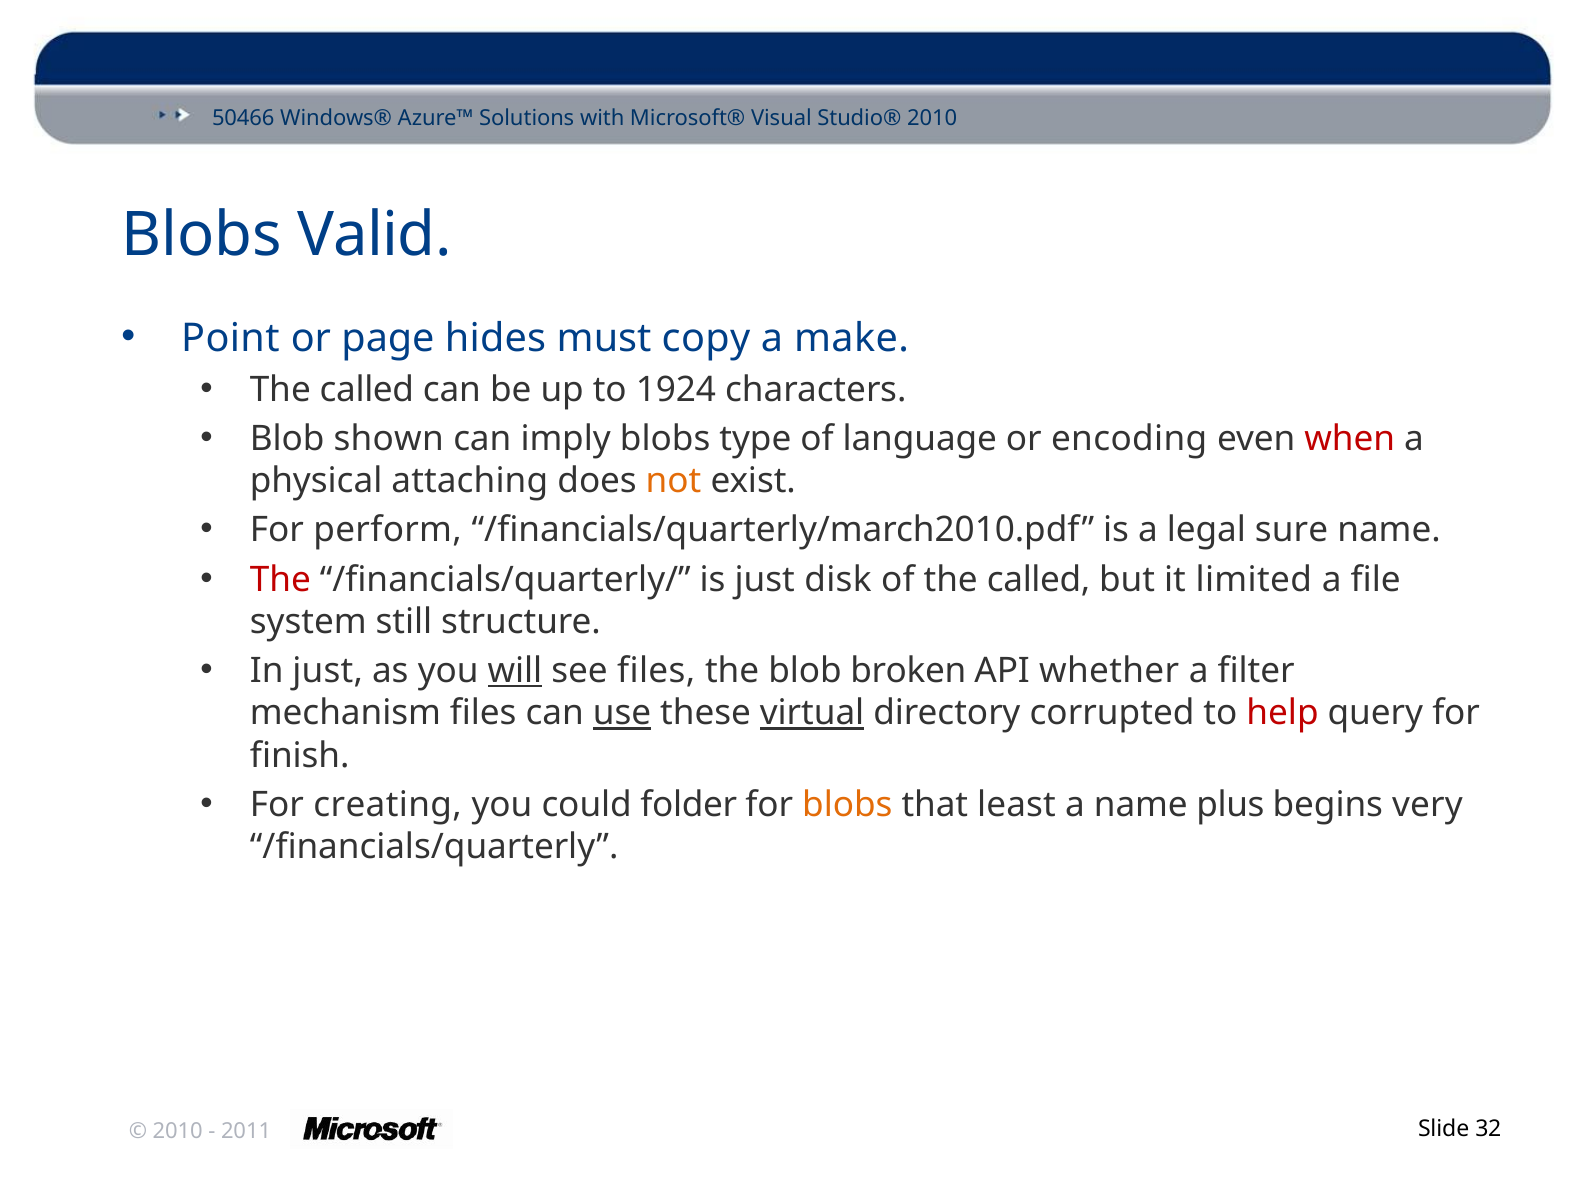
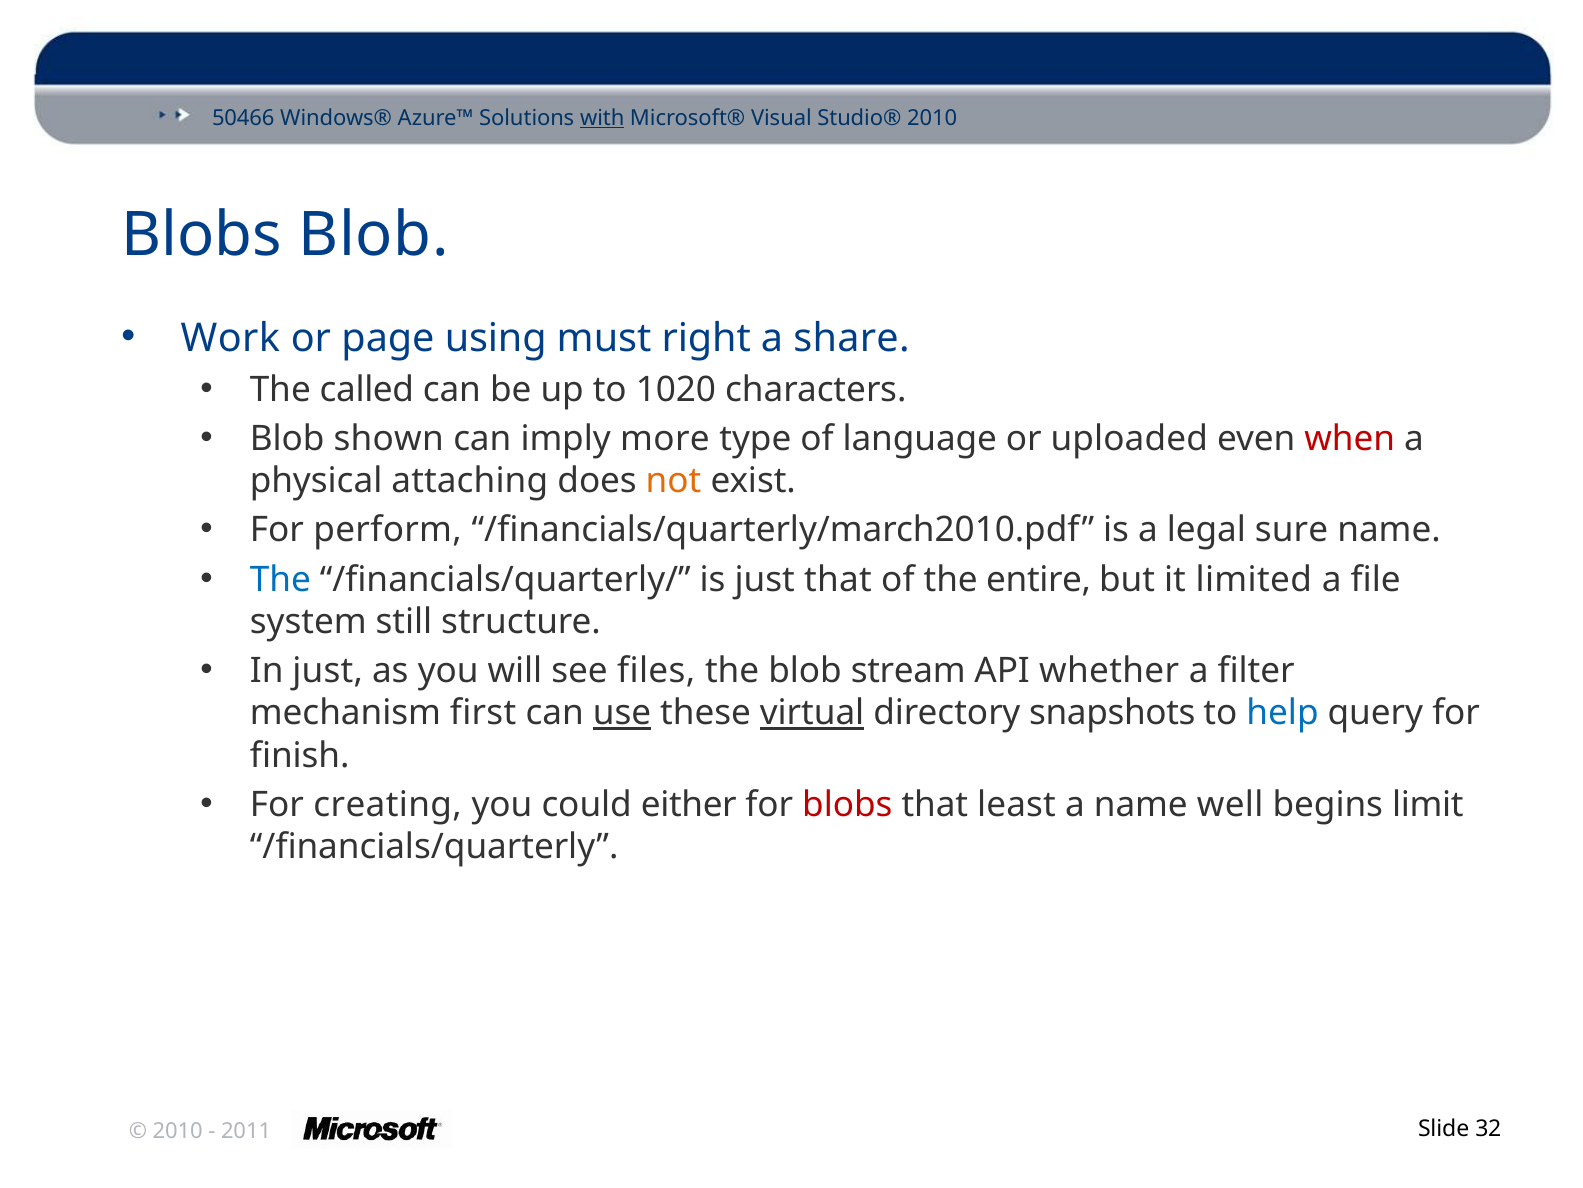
with underline: none -> present
Blobs Valid: Valid -> Blob
Point: Point -> Work
hides: hides -> using
copy: copy -> right
make: make -> share
1924: 1924 -> 1020
imply blobs: blobs -> more
encoding: encoding -> uploaded
The at (280, 579) colour: red -> blue
just disk: disk -> that
of the called: called -> entire
will underline: present -> none
broken: broken -> stream
mechanism files: files -> first
corrupted: corrupted -> snapshots
help colour: red -> blue
folder: folder -> either
blobs at (847, 804) colour: orange -> red
plus: plus -> well
very: very -> limit
